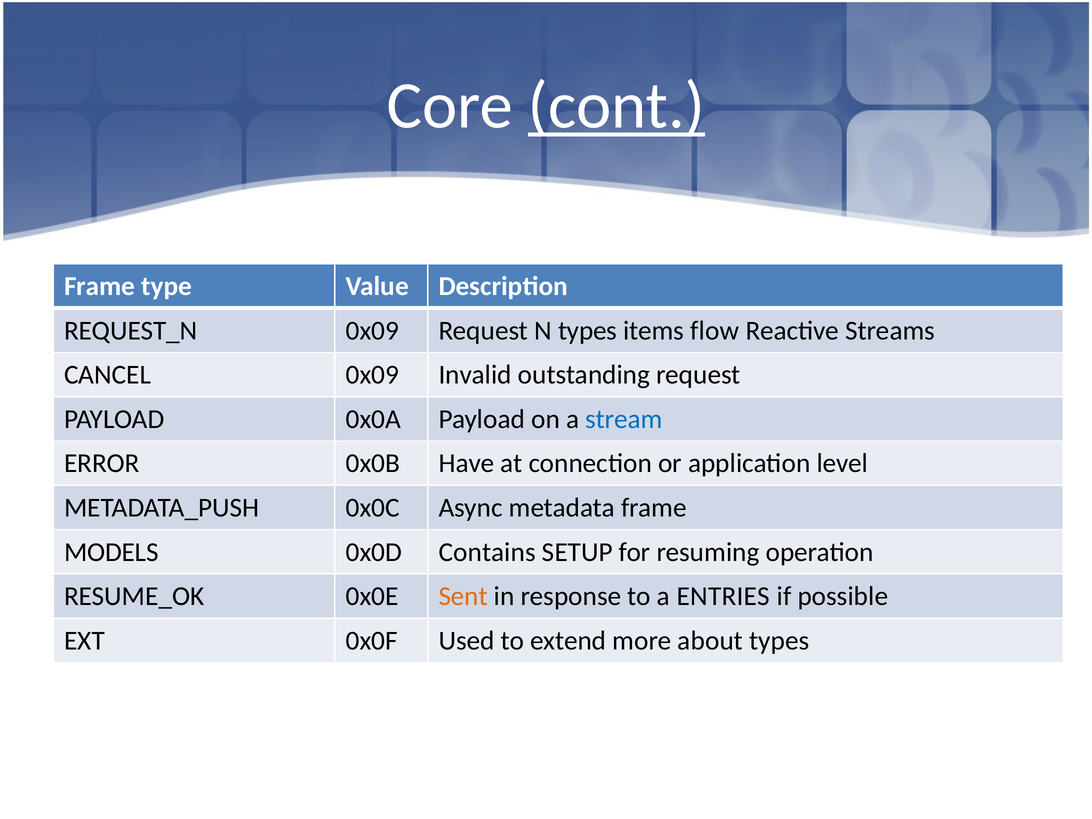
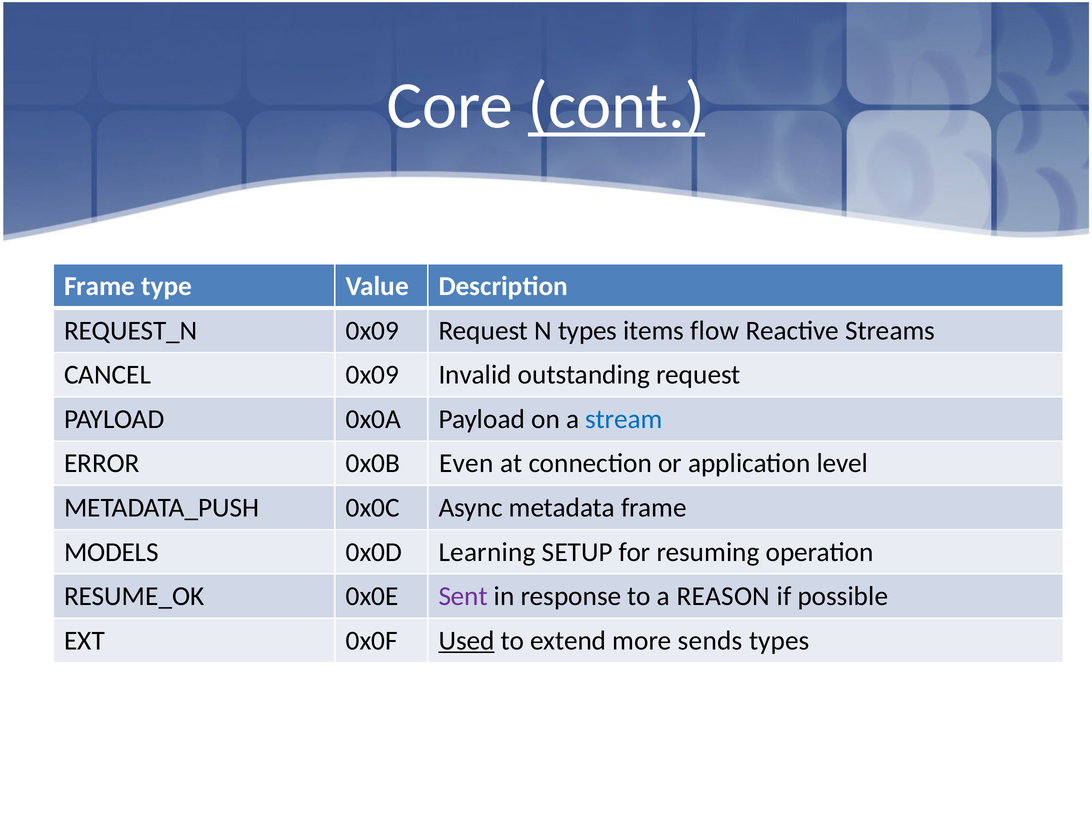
Have: Have -> Even
Contains: Contains -> Learning
Sent colour: orange -> purple
ENTRIES: ENTRIES -> REASON
Used underline: none -> present
about: about -> sends
